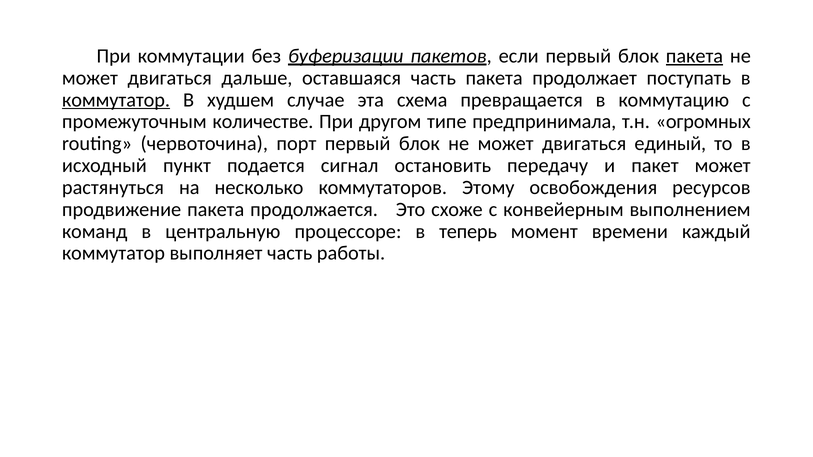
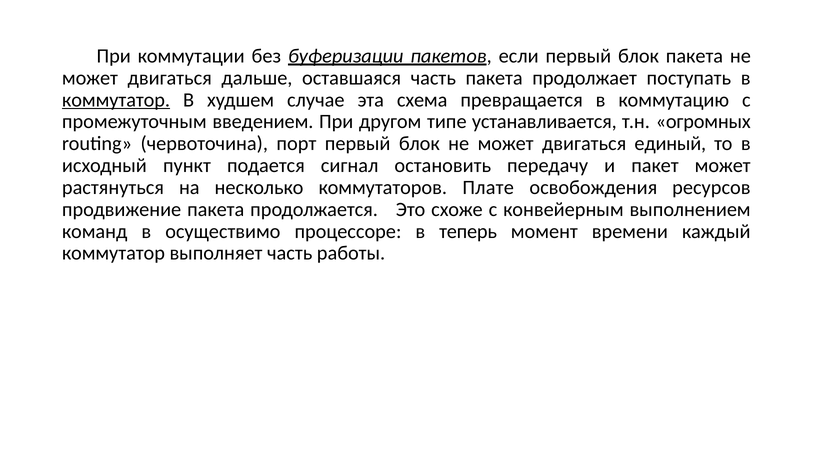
пакета at (694, 56) underline: present -> none
количестве: количестве -> введением
предпринимала: предпринимала -> устанавливается
Этому: Этому -> Плате
центральную: центральную -> осуществимо
